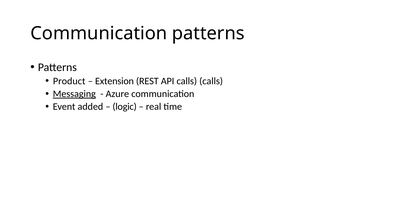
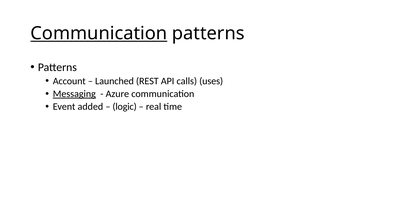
Communication at (99, 34) underline: none -> present
Product: Product -> Account
Extension: Extension -> Launched
calls calls: calls -> uses
